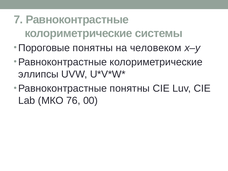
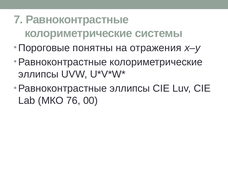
человеком: человеком -> отражения
Равноконтрастные понятны: понятны -> эллипсы
